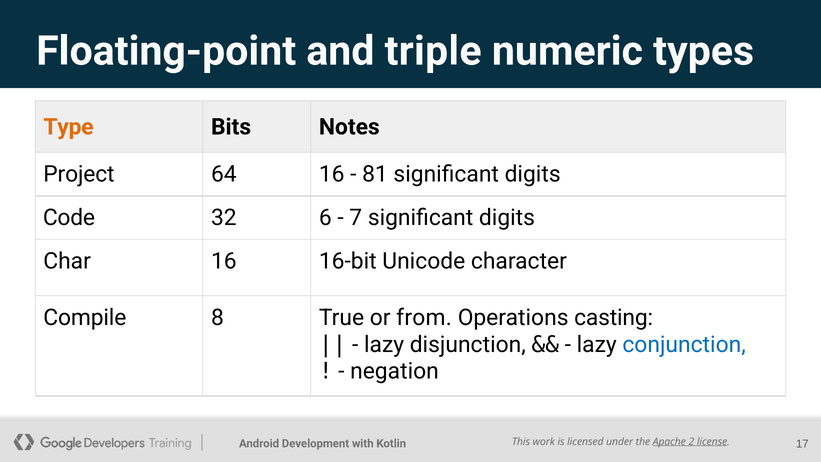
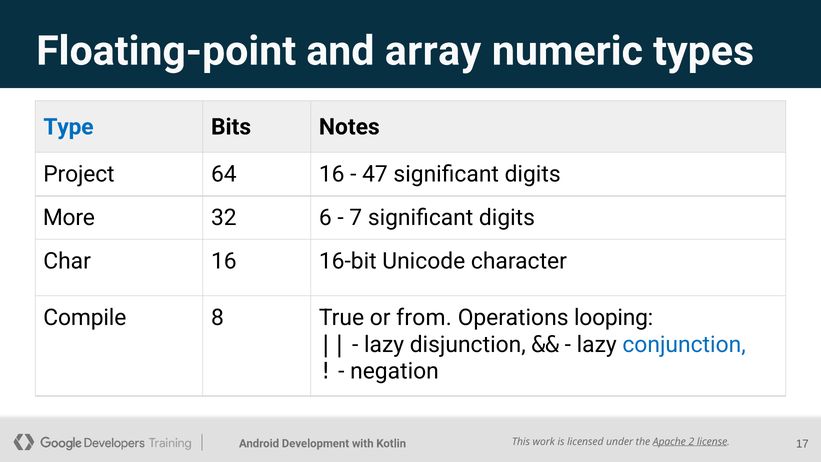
triple: triple -> array
Type colour: orange -> blue
81: 81 -> 47
Code: Code -> More
casting: casting -> looping
